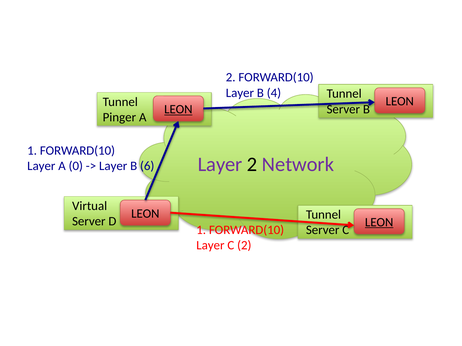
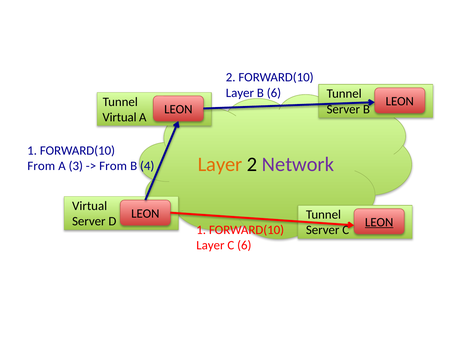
B 4: 4 -> 6
LEON at (178, 110) underline: present -> none
Pinger at (119, 117): Pinger -> Virtual
Layer at (220, 165) colour: purple -> orange
Layer at (41, 166): Layer -> From
0: 0 -> 3
Layer at (113, 166): Layer -> From
6: 6 -> 4
C 2: 2 -> 6
